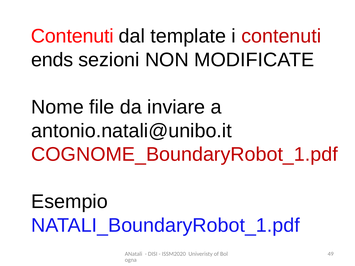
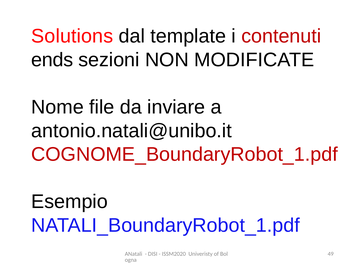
Contenuti at (72, 36): Contenuti -> Solutions
